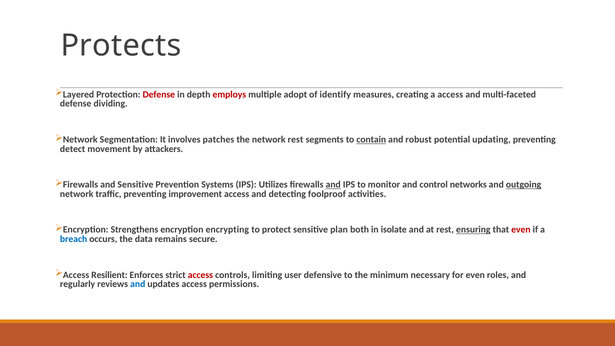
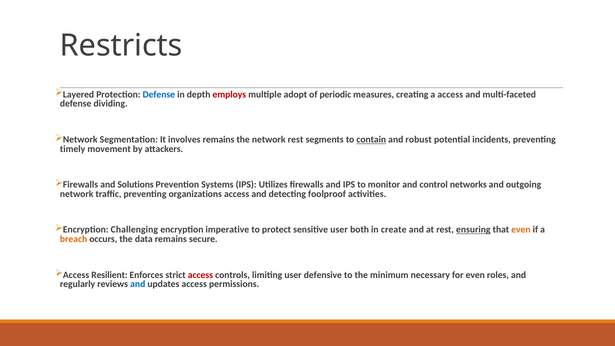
Protects: Protects -> Restricts
Defense at (159, 94) colour: red -> blue
identify: identify -> periodic
involves patches: patches -> remains
updating: updating -> incidents
detect: detect -> timely
and Sensitive: Sensitive -> Solutions
and at (333, 185) underline: present -> none
outgoing underline: present -> none
improvement: improvement -> organizations
Strengthens: Strengthens -> Challenging
encrypting: encrypting -> imperative
sensitive plan: plan -> user
isolate: isolate -> create
even at (521, 230) colour: red -> orange
breach colour: blue -> orange
